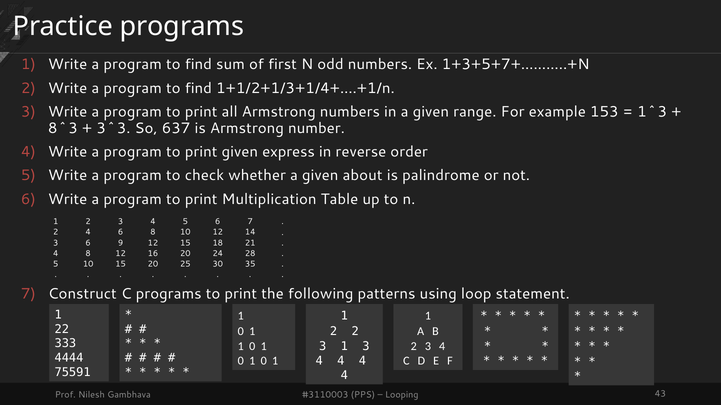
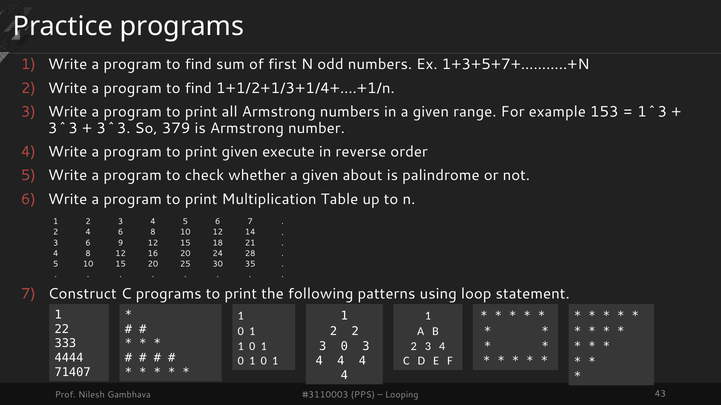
8^3 at (63, 128): 8^3 -> 3^3
637: 637 -> 379
express: express -> execute
3 1: 1 -> 0
75591: 75591 -> 71407
